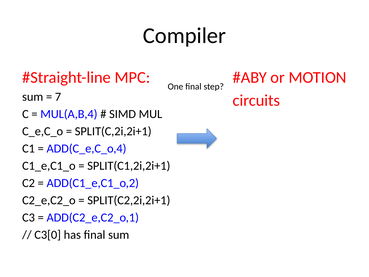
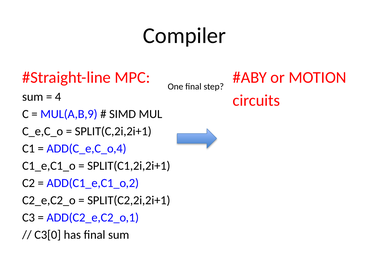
7: 7 -> 4
MUL(A,B,4: MUL(A,B,4 -> MUL(A,B,9
